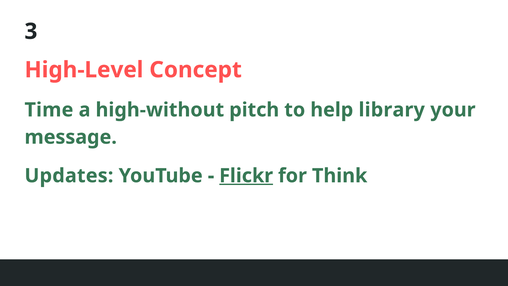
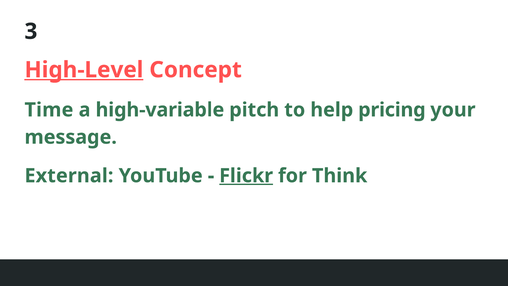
High-Level underline: none -> present
high-without: high-without -> high-variable
library: library -> pricing
Updates: Updates -> External
